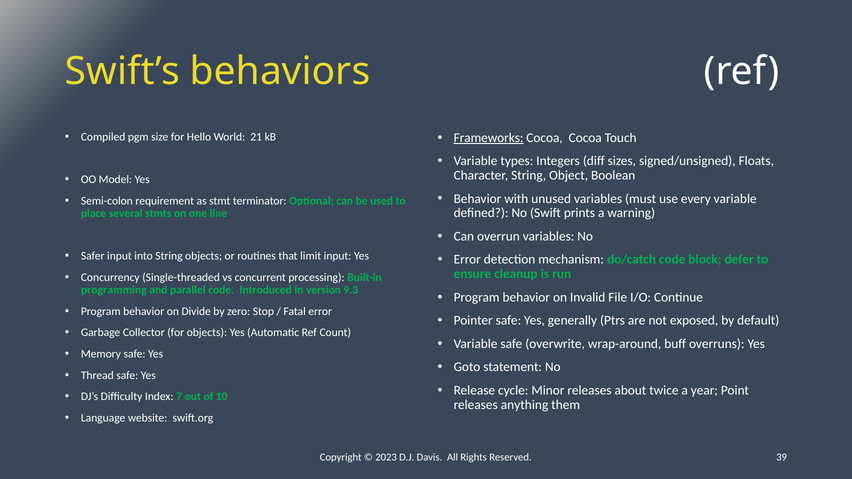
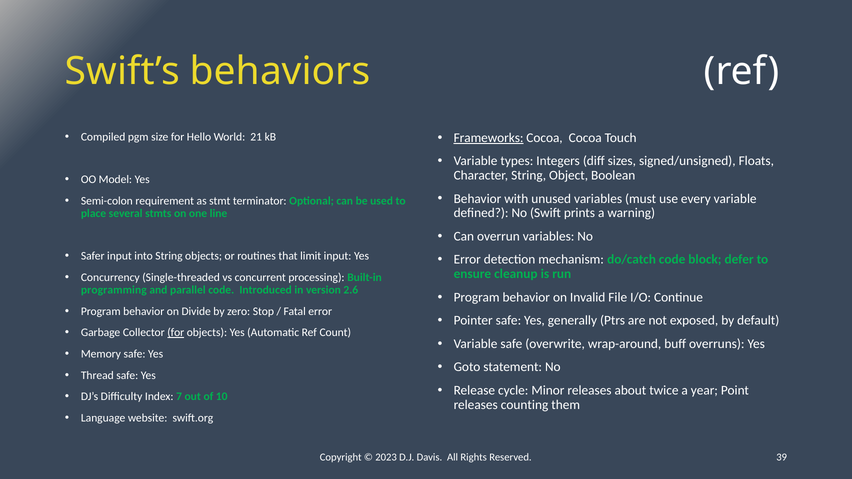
9.3: 9.3 -> 2.6
for at (176, 333) underline: none -> present
anything: anything -> counting
